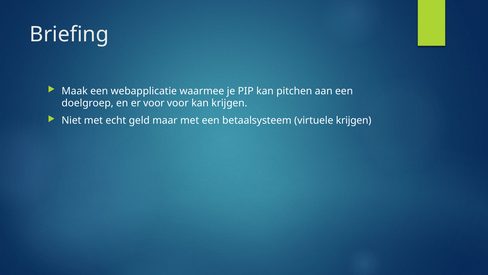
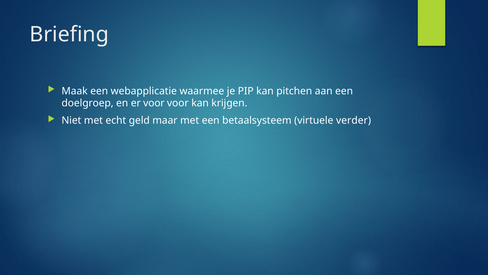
virtuele krijgen: krijgen -> verder
